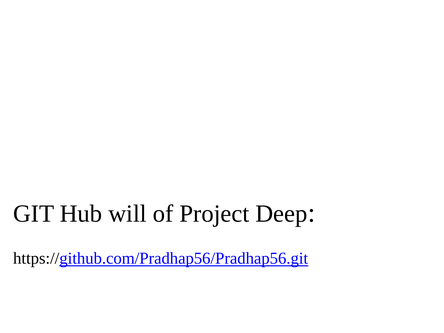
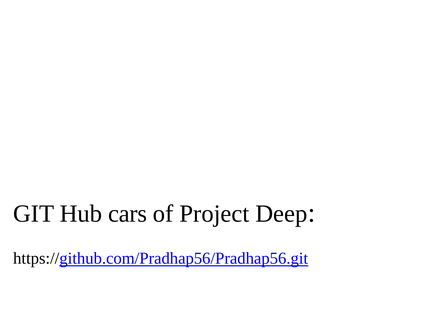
will: will -> cars
